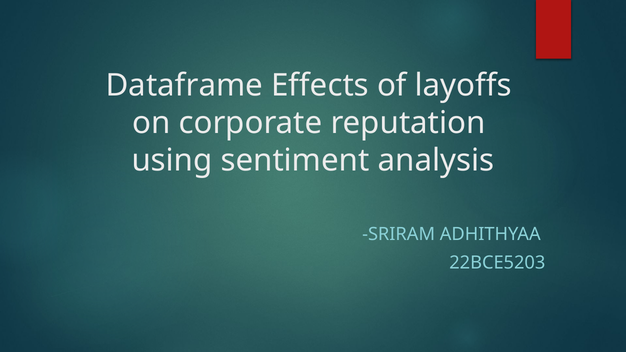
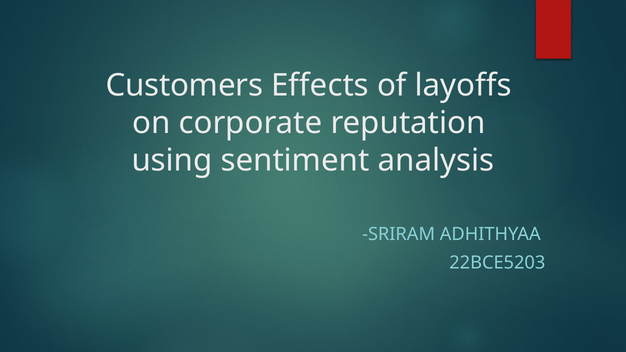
Dataframe: Dataframe -> Customers
